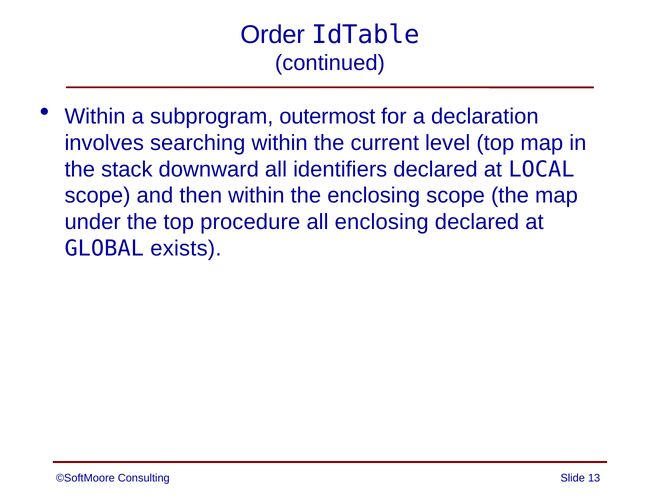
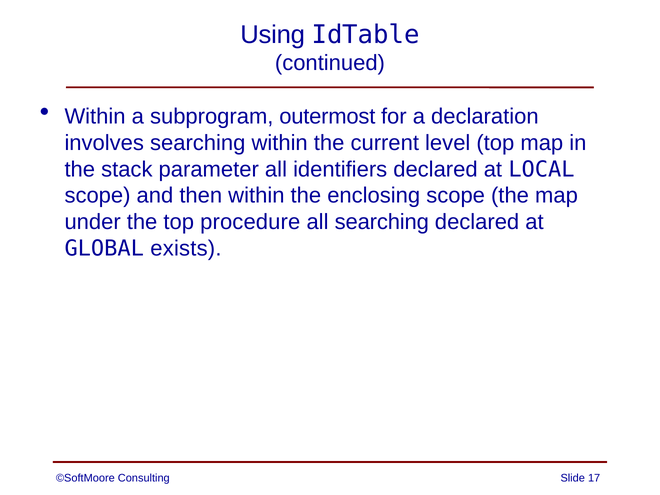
Order: Order -> Using
downward: downward -> parameter
all enclosing: enclosing -> searching
13: 13 -> 17
